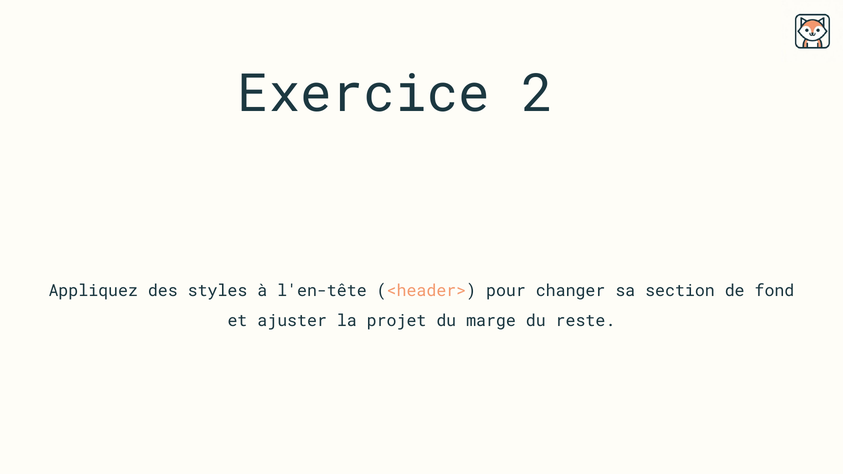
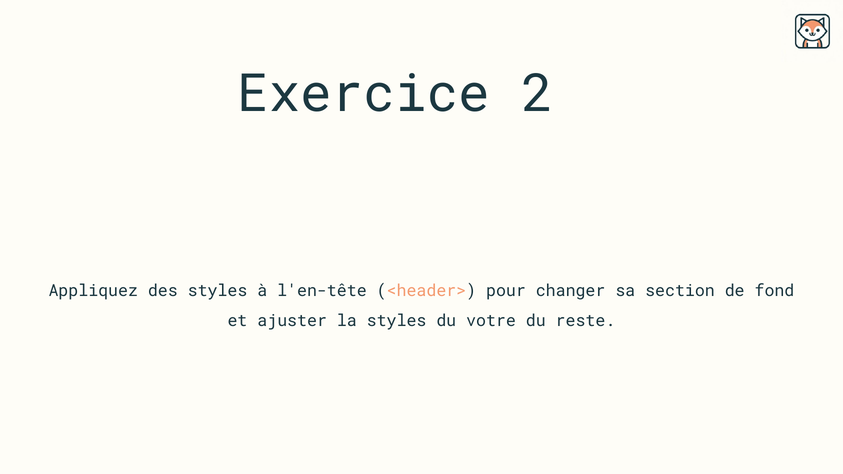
la projet: projet -> styles
marge: marge -> votre
